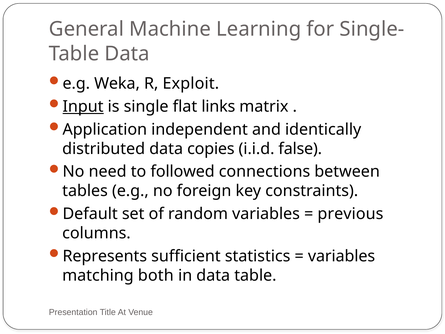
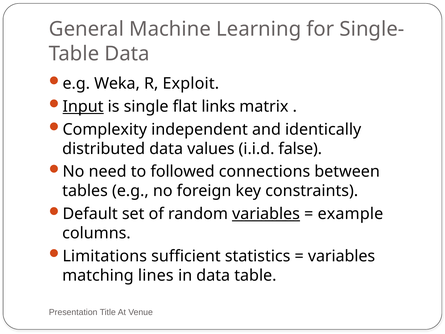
Application: Application -> Complexity
copies: copies -> values
variables at (266, 214) underline: none -> present
previous: previous -> example
Represents: Represents -> Limitations
both: both -> lines
